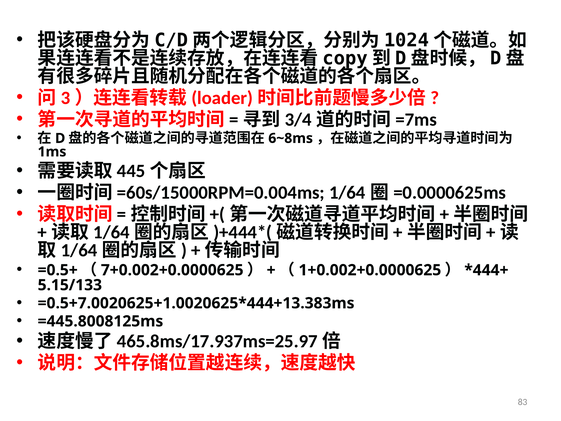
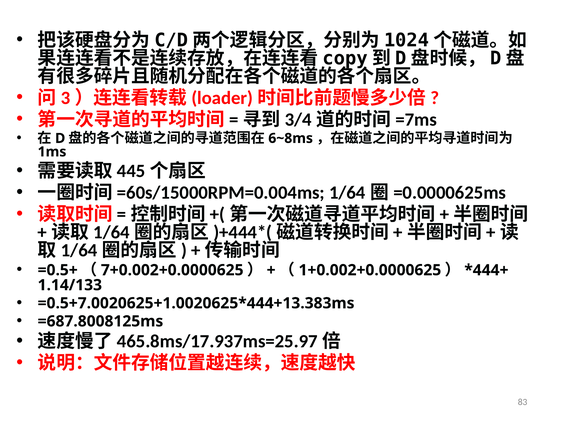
5.15/133: 5.15/133 -> 1.14/133
=445.8008125ms: =445.8008125ms -> =687.8008125ms
